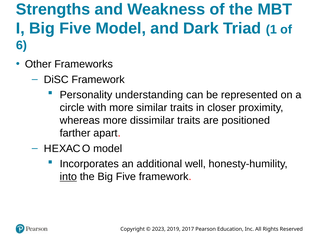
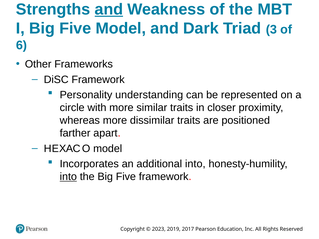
and at (109, 9) underline: none -> present
1: 1 -> 3
additional well: well -> into
